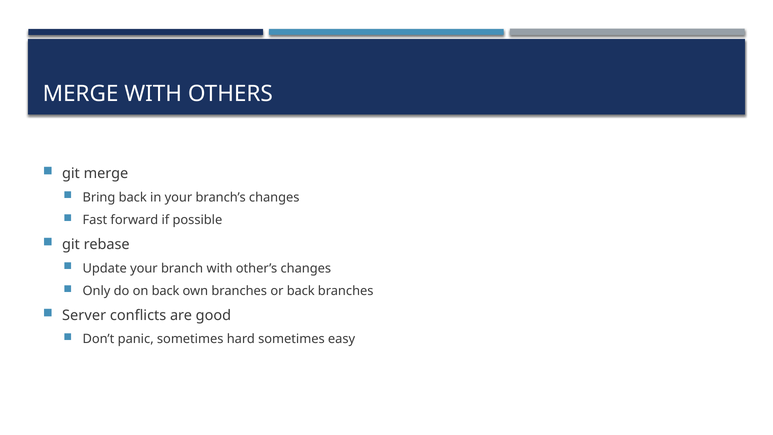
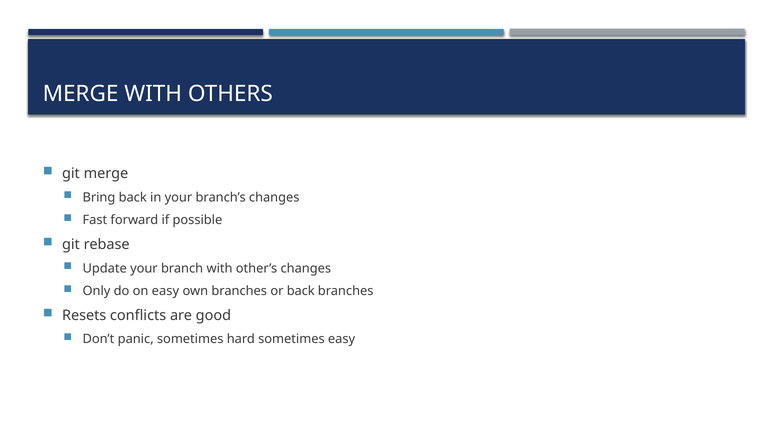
on back: back -> easy
Server: Server -> Resets
